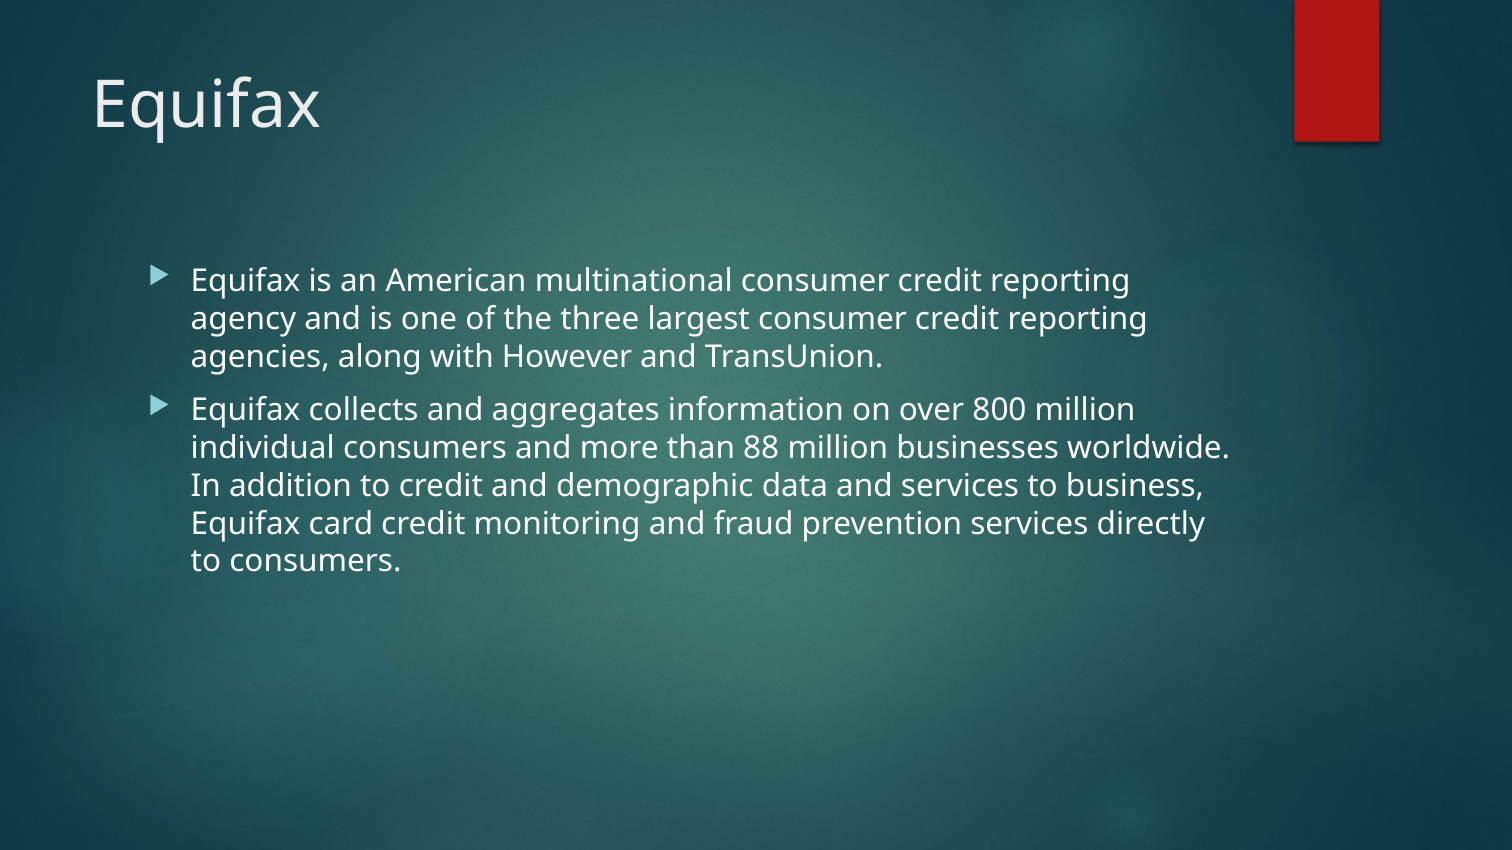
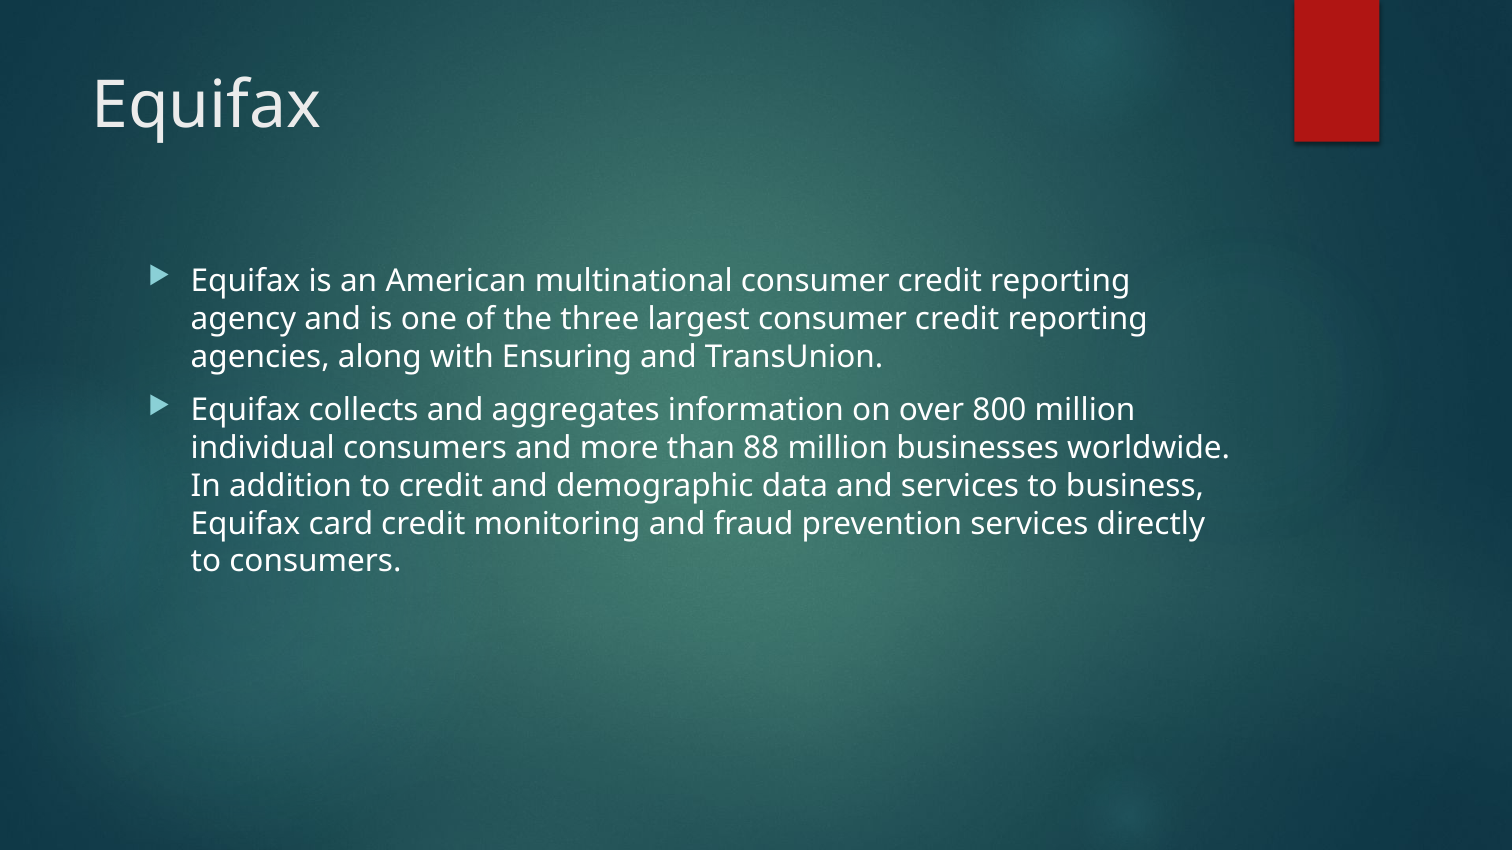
However: However -> Ensuring
